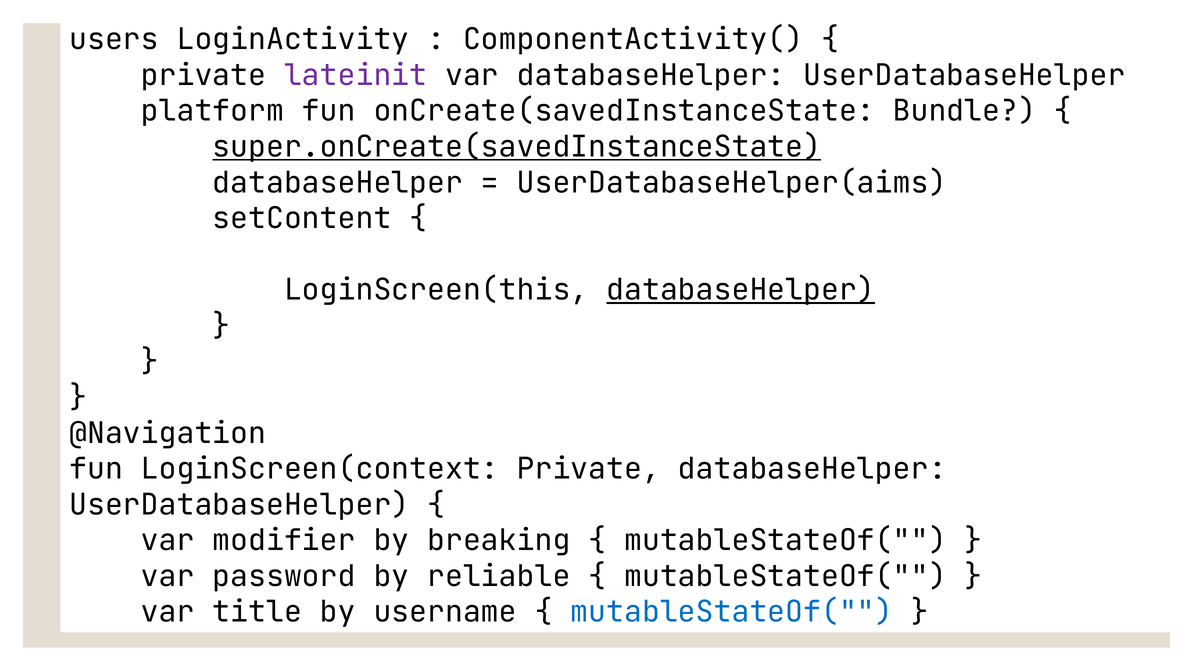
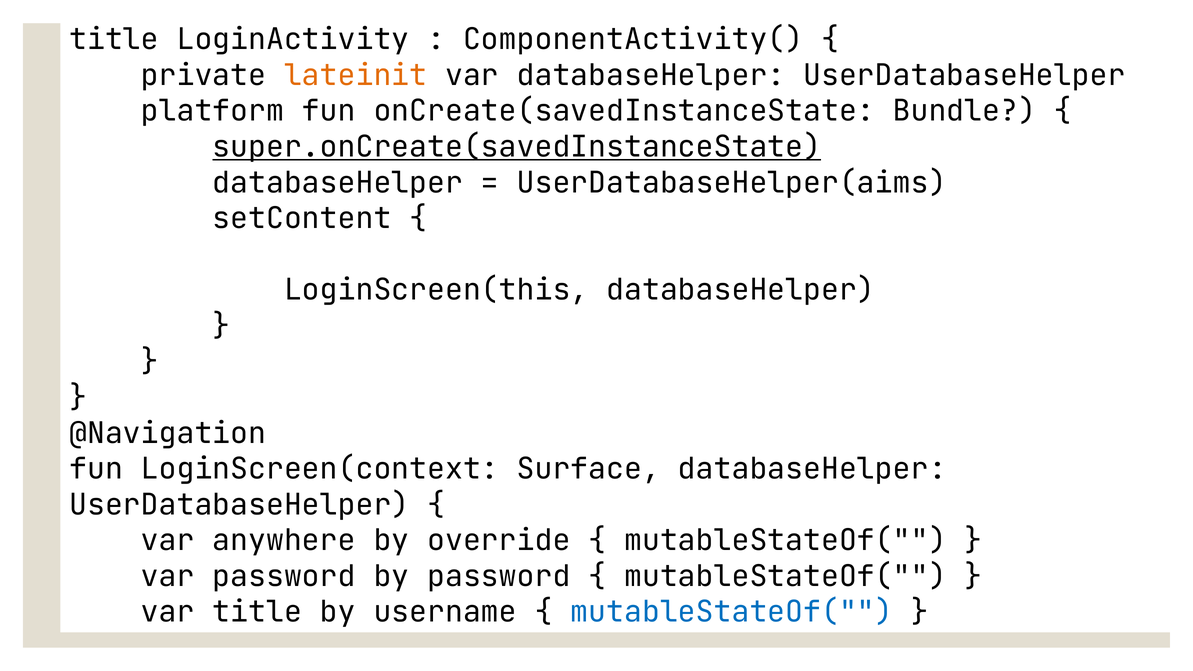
users at (114, 40): users -> title
lateinit colour: purple -> orange
databaseHelper at (741, 290) underline: present -> none
LoginScreen(context Private: Private -> Surface
modifier: modifier -> anywhere
breaking: breaking -> override
by reliable: reliable -> password
